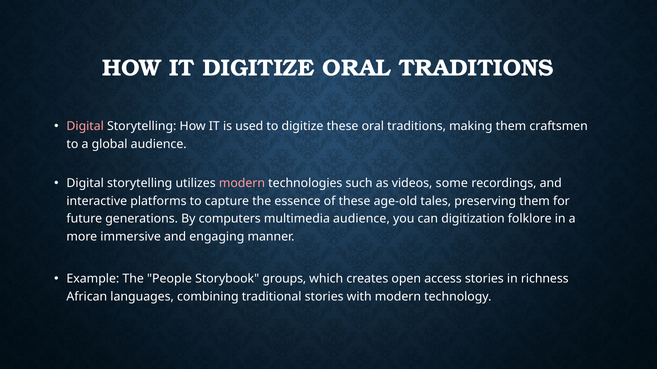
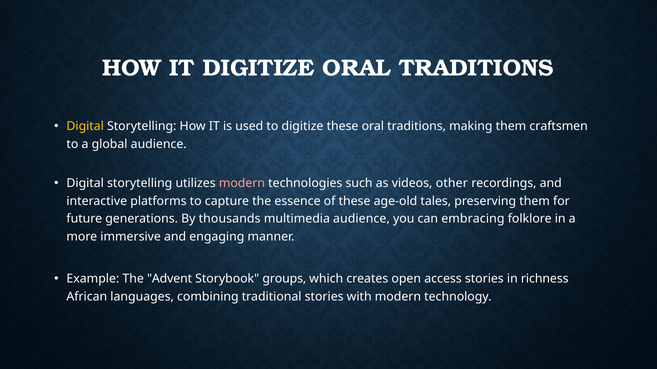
Digital at (85, 127) colour: pink -> yellow
some: some -> other
computers: computers -> thousands
digitization: digitization -> embracing
People: People -> Advent
